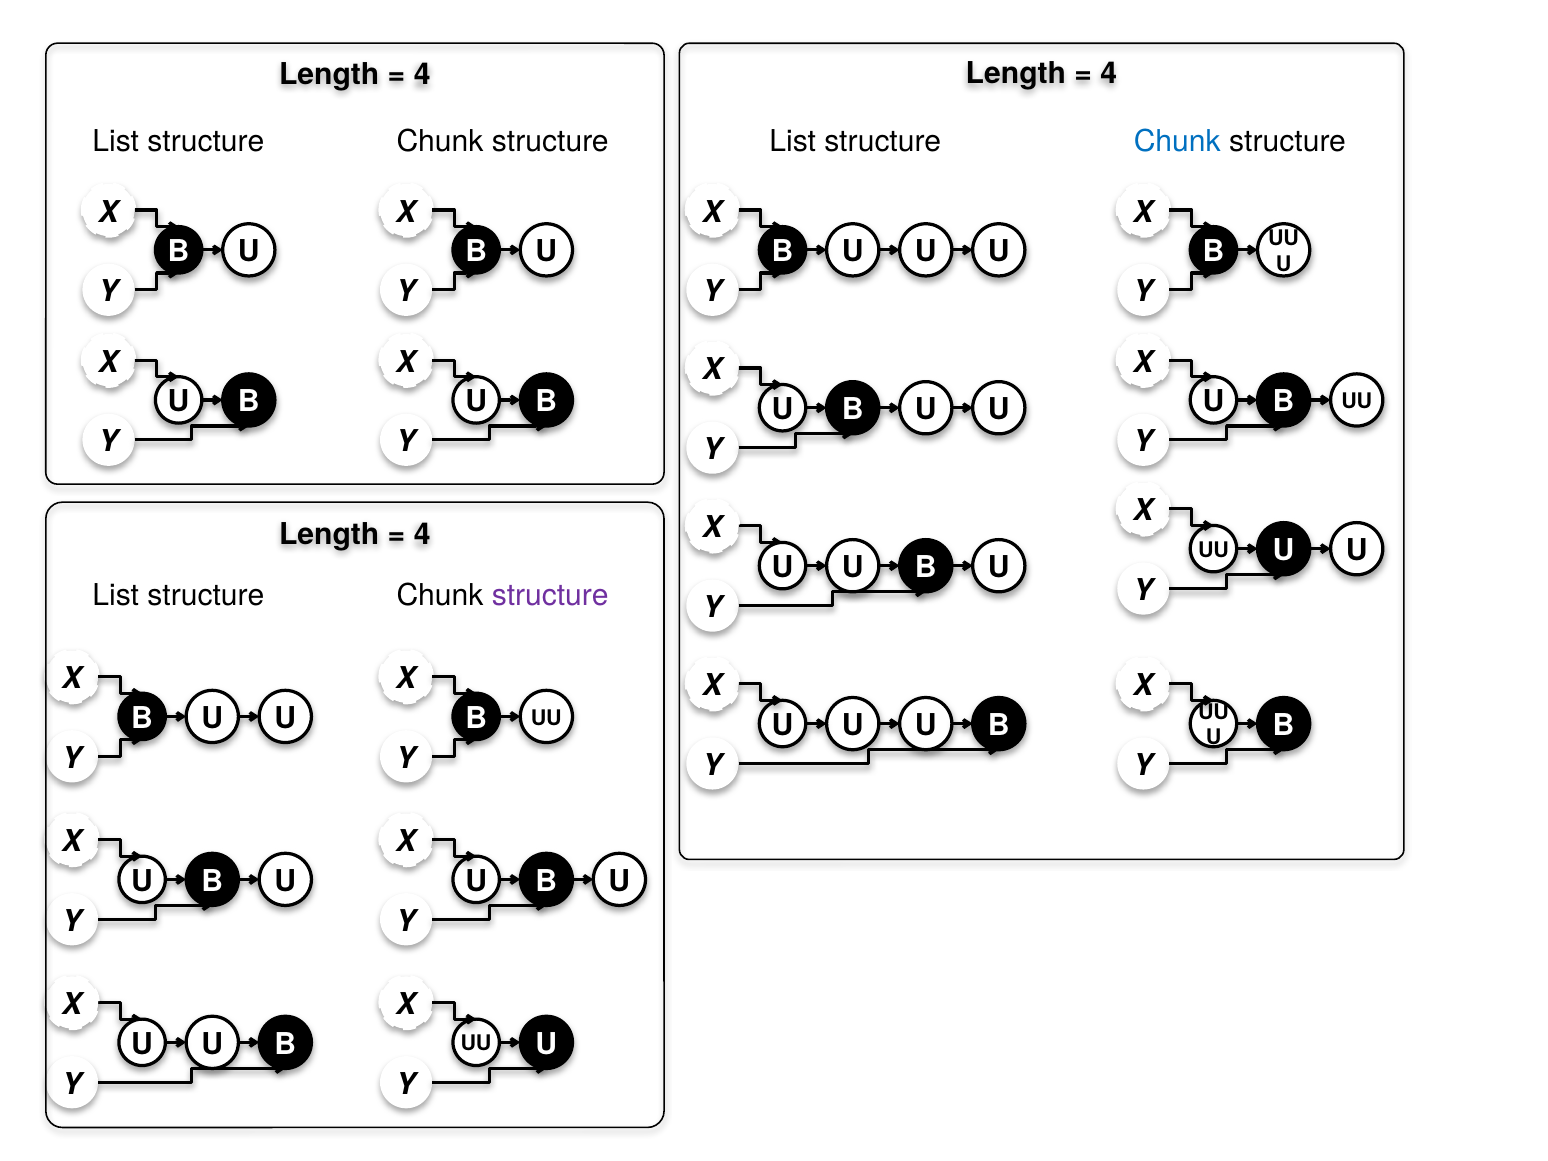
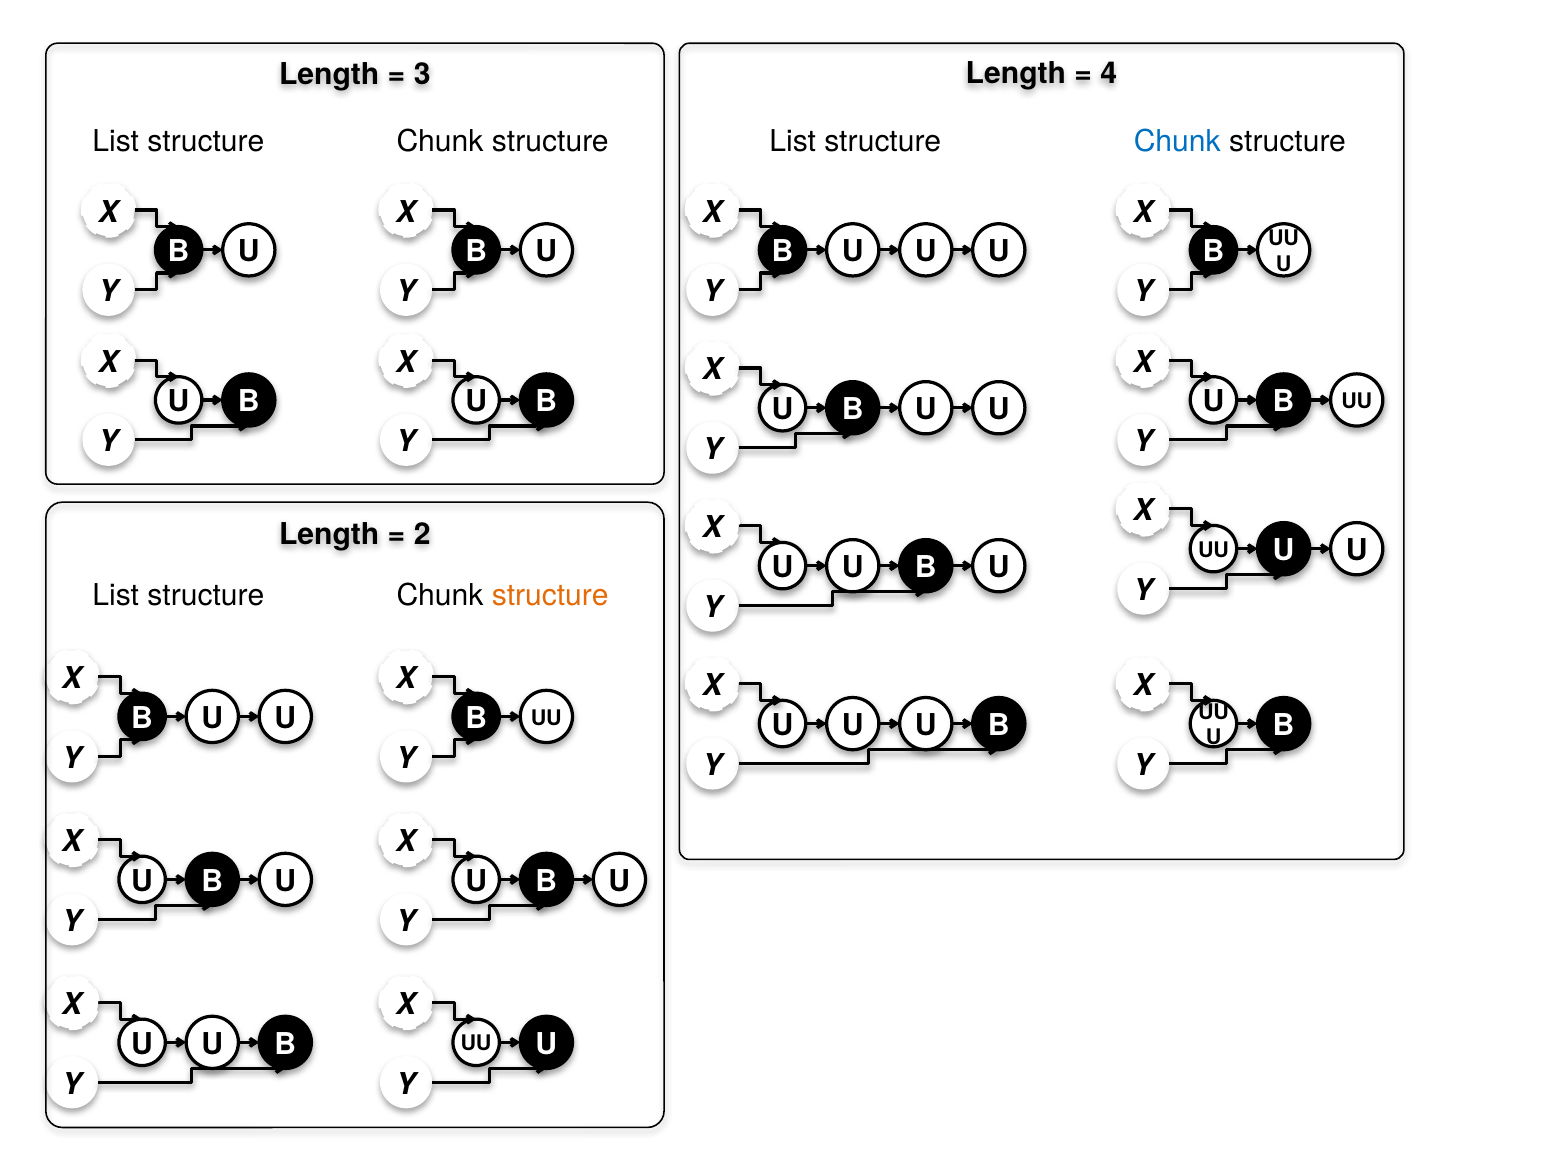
4 at (422, 74): 4 -> 3
4 at (422, 535): 4 -> 2
structure at (550, 595) colour: purple -> orange
